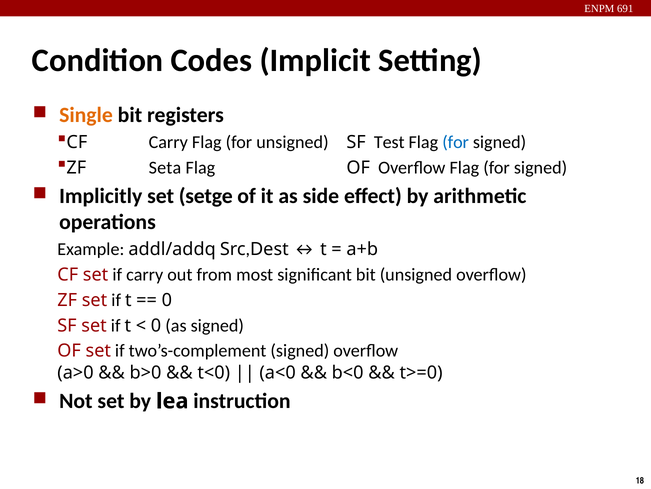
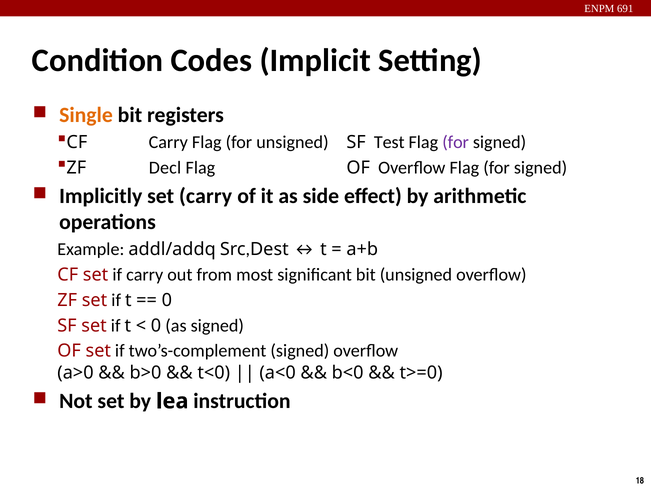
for at (456, 142) colour: blue -> purple
Seta: Seta -> Decl
set setge: setge -> carry
